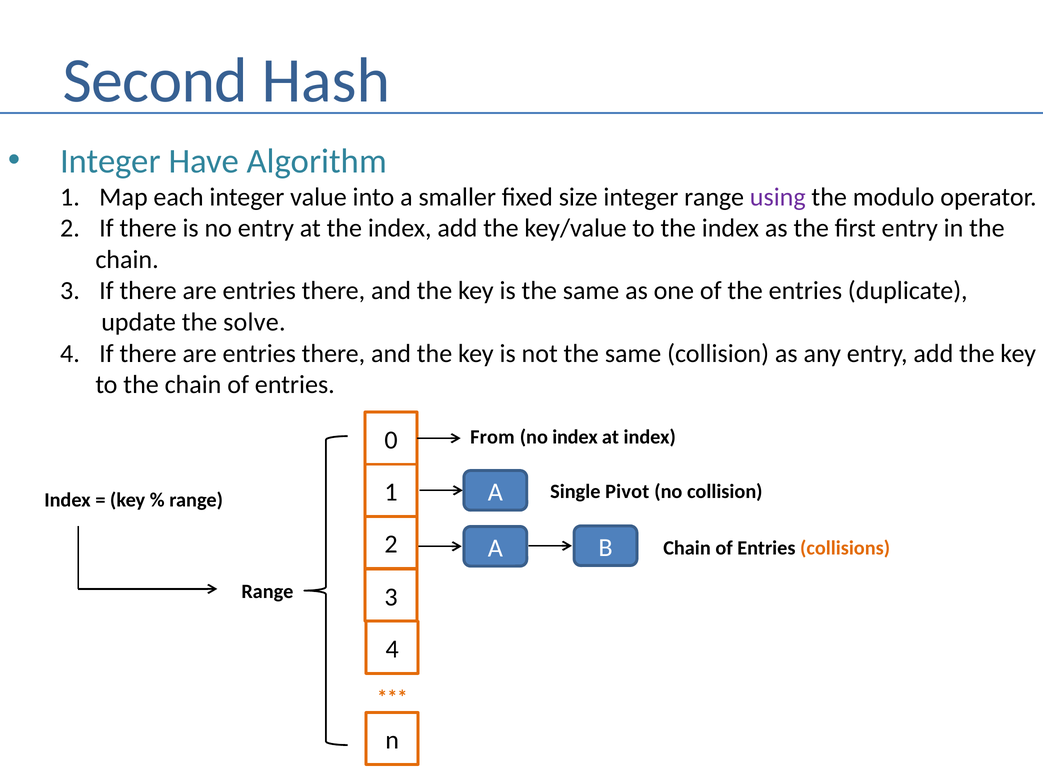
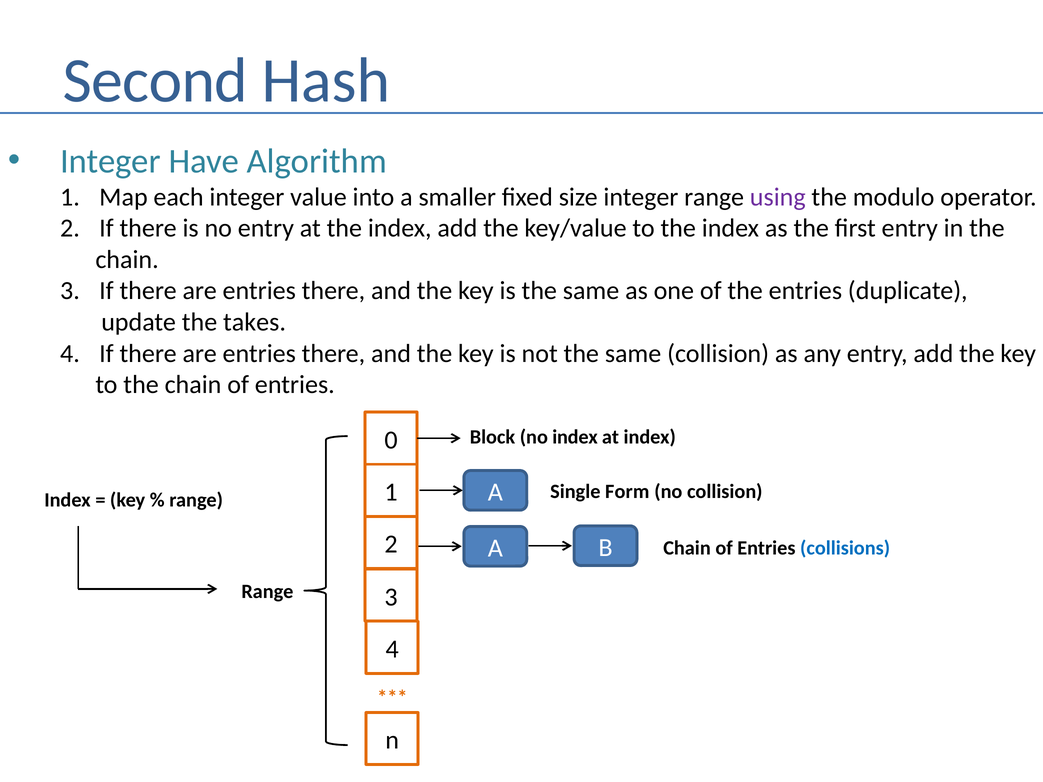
solve: solve -> takes
From: From -> Block
Pivot: Pivot -> Form
collisions colour: orange -> blue
